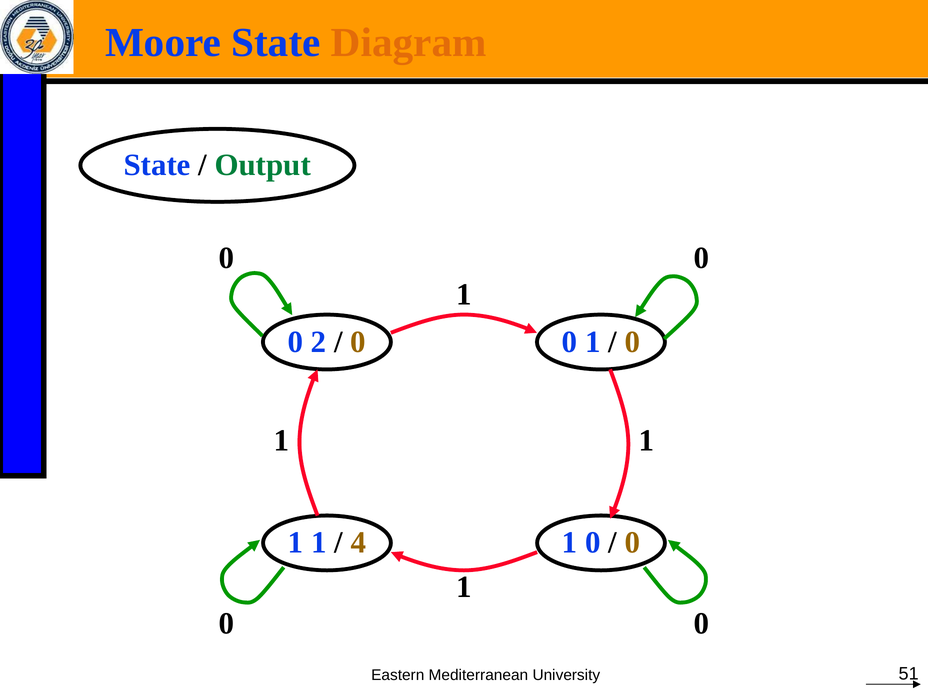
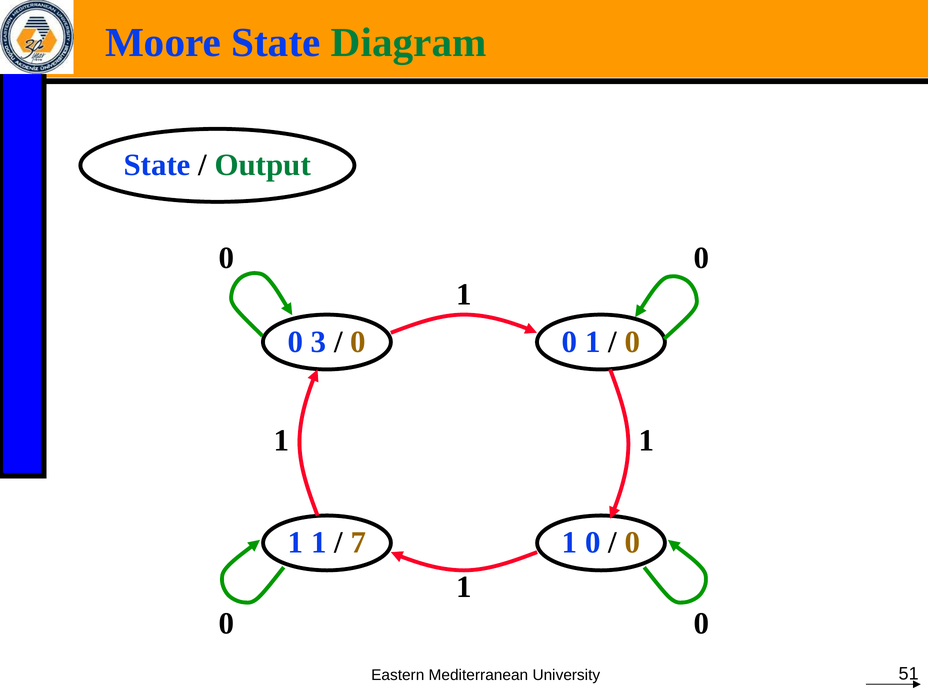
Diagram colour: orange -> green
2: 2 -> 3
4: 4 -> 7
